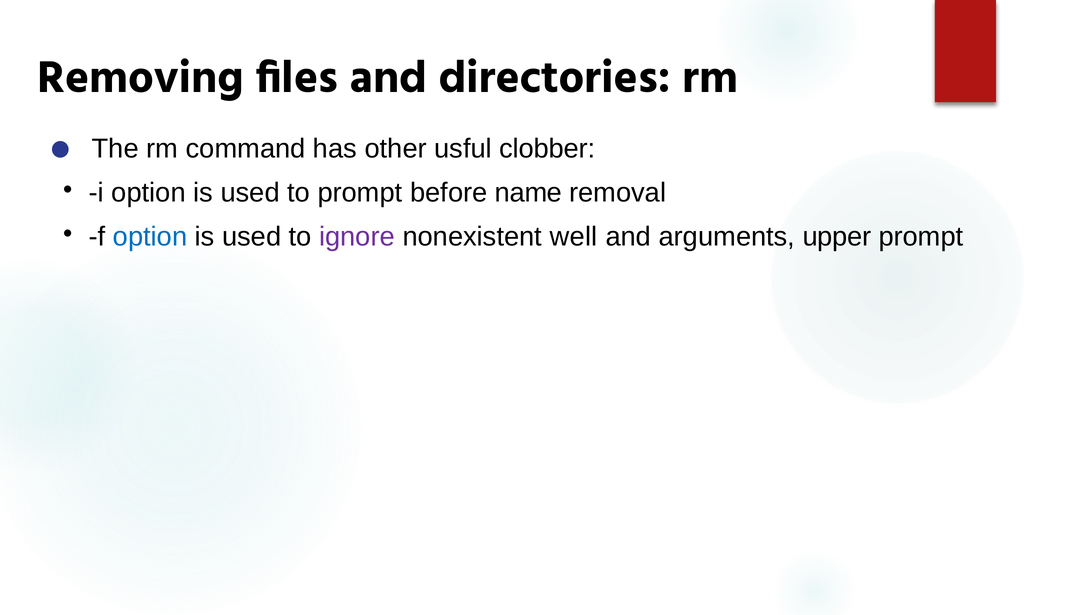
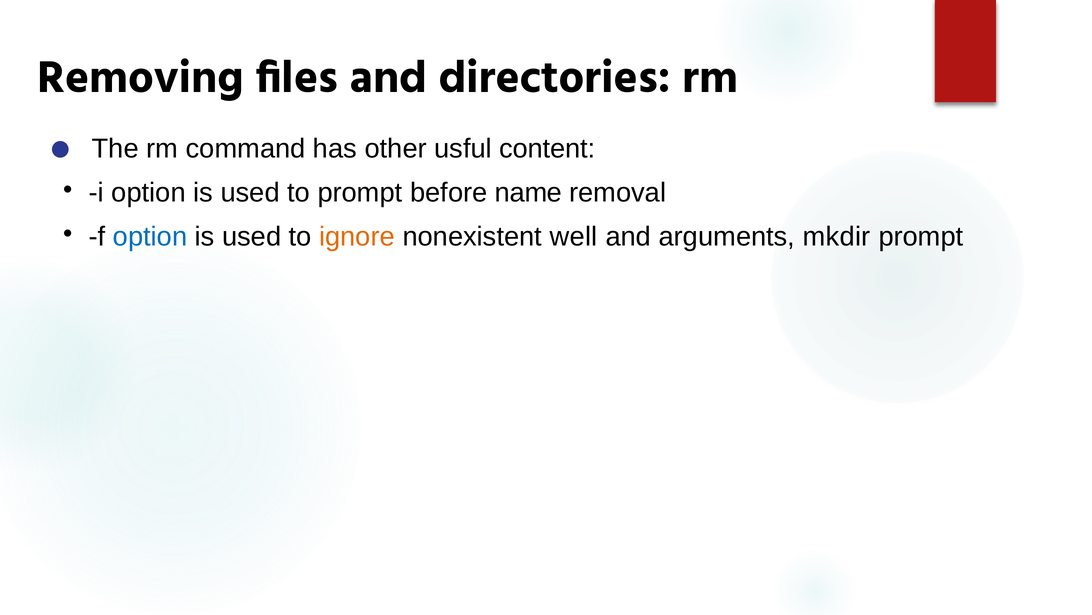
clobber: clobber -> content
ignore colour: purple -> orange
upper: upper -> mkdir
